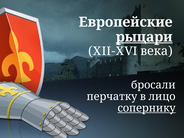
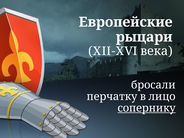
рыцари underline: present -> none
